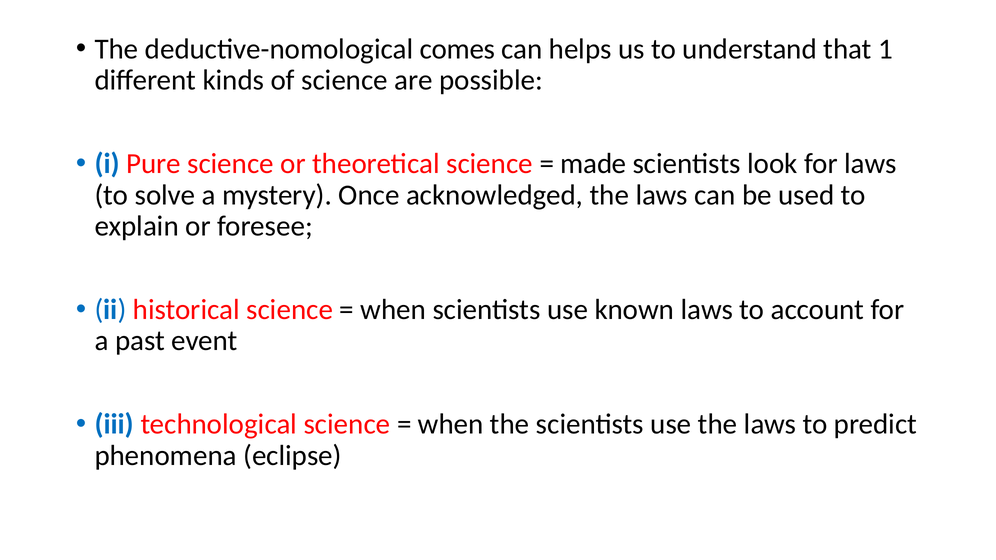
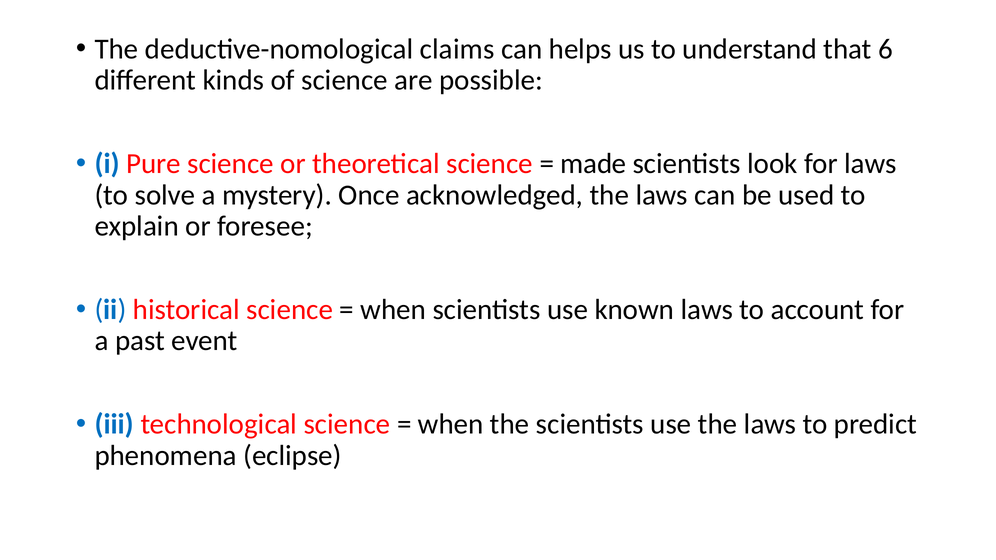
comes: comes -> claims
1: 1 -> 6
